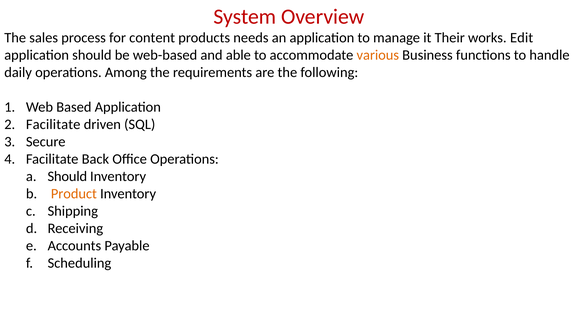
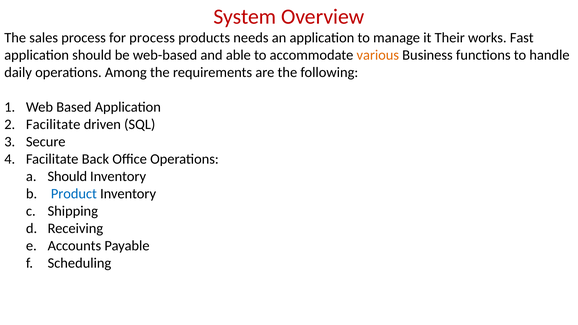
for content: content -> process
Edit: Edit -> Fast
Product colour: orange -> blue
